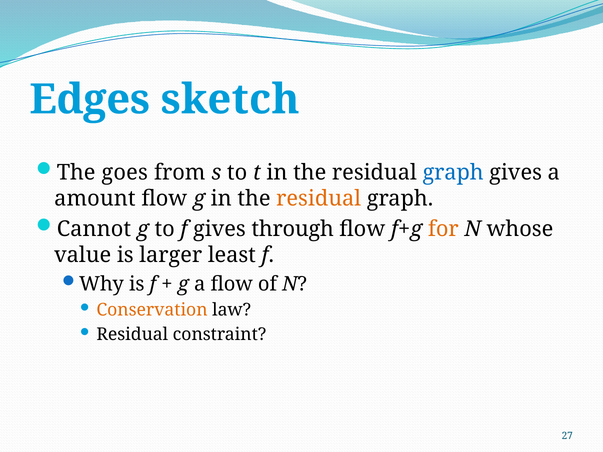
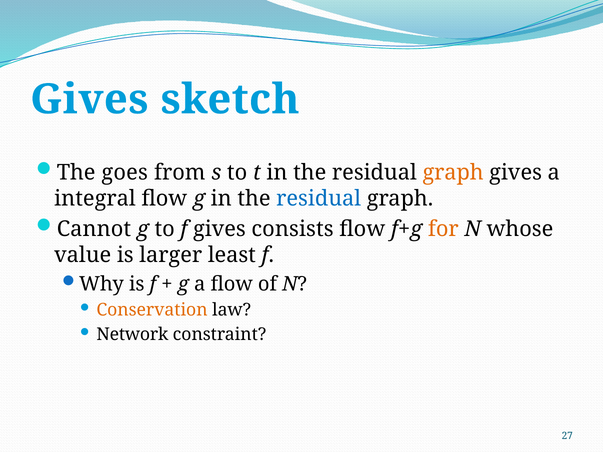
Edges at (90, 100): Edges -> Gives
graph at (453, 172) colour: blue -> orange
amount: amount -> integral
residual at (319, 199) colour: orange -> blue
through: through -> consists
Residual at (132, 335): Residual -> Network
